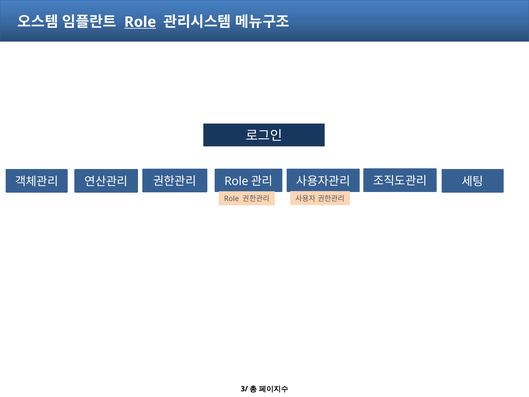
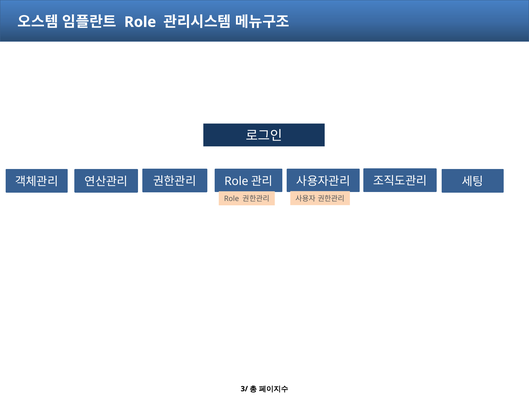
Role at (140, 22) underline: present -> none
